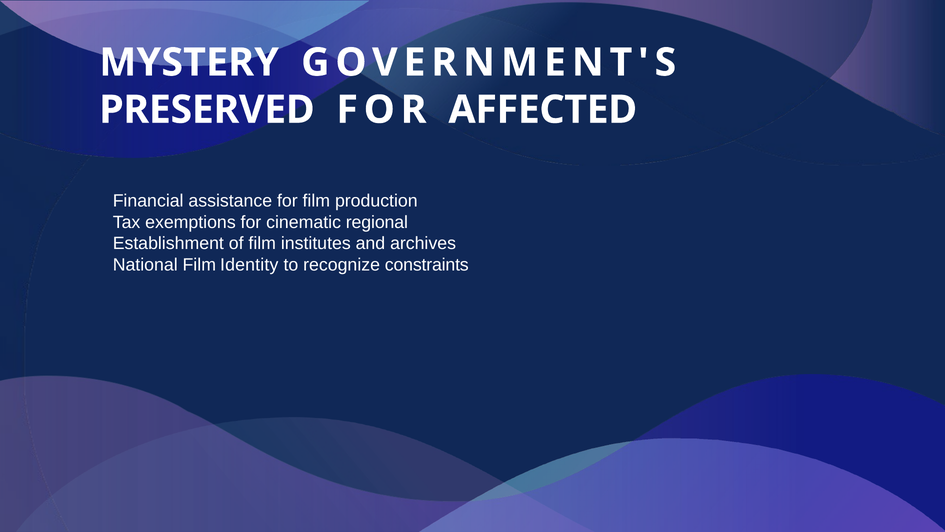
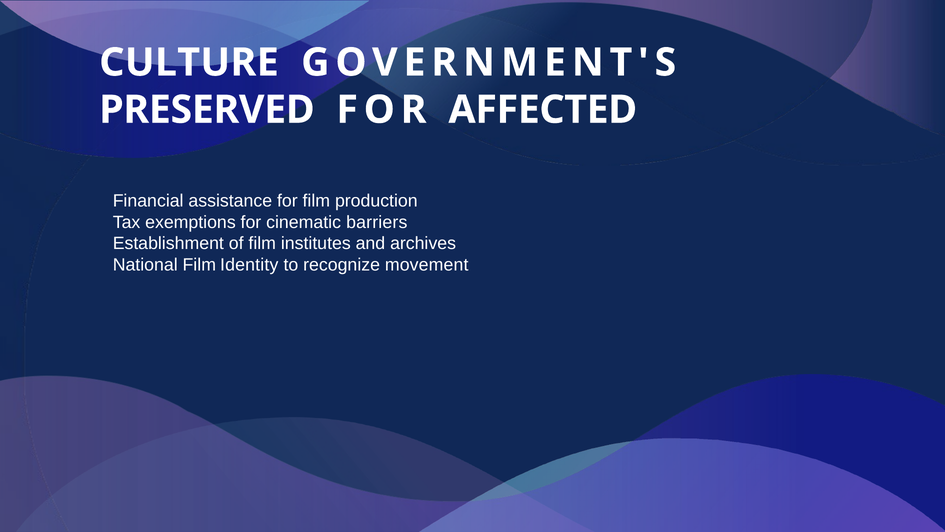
MYSTERY: MYSTERY -> CULTURE
regional: regional -> barriers
constraints: constraints -> movement
